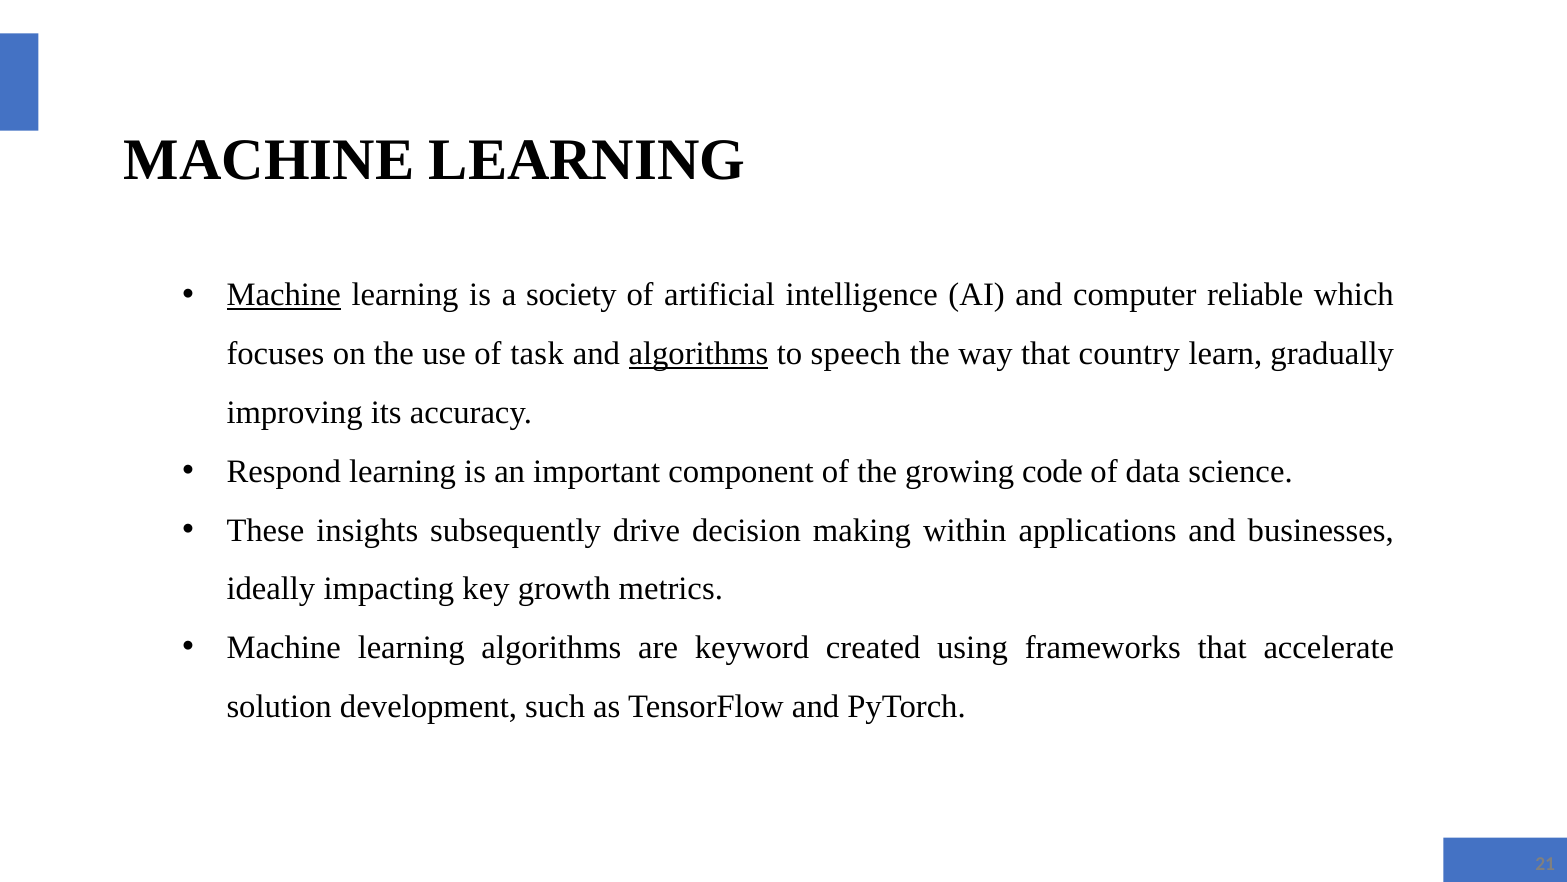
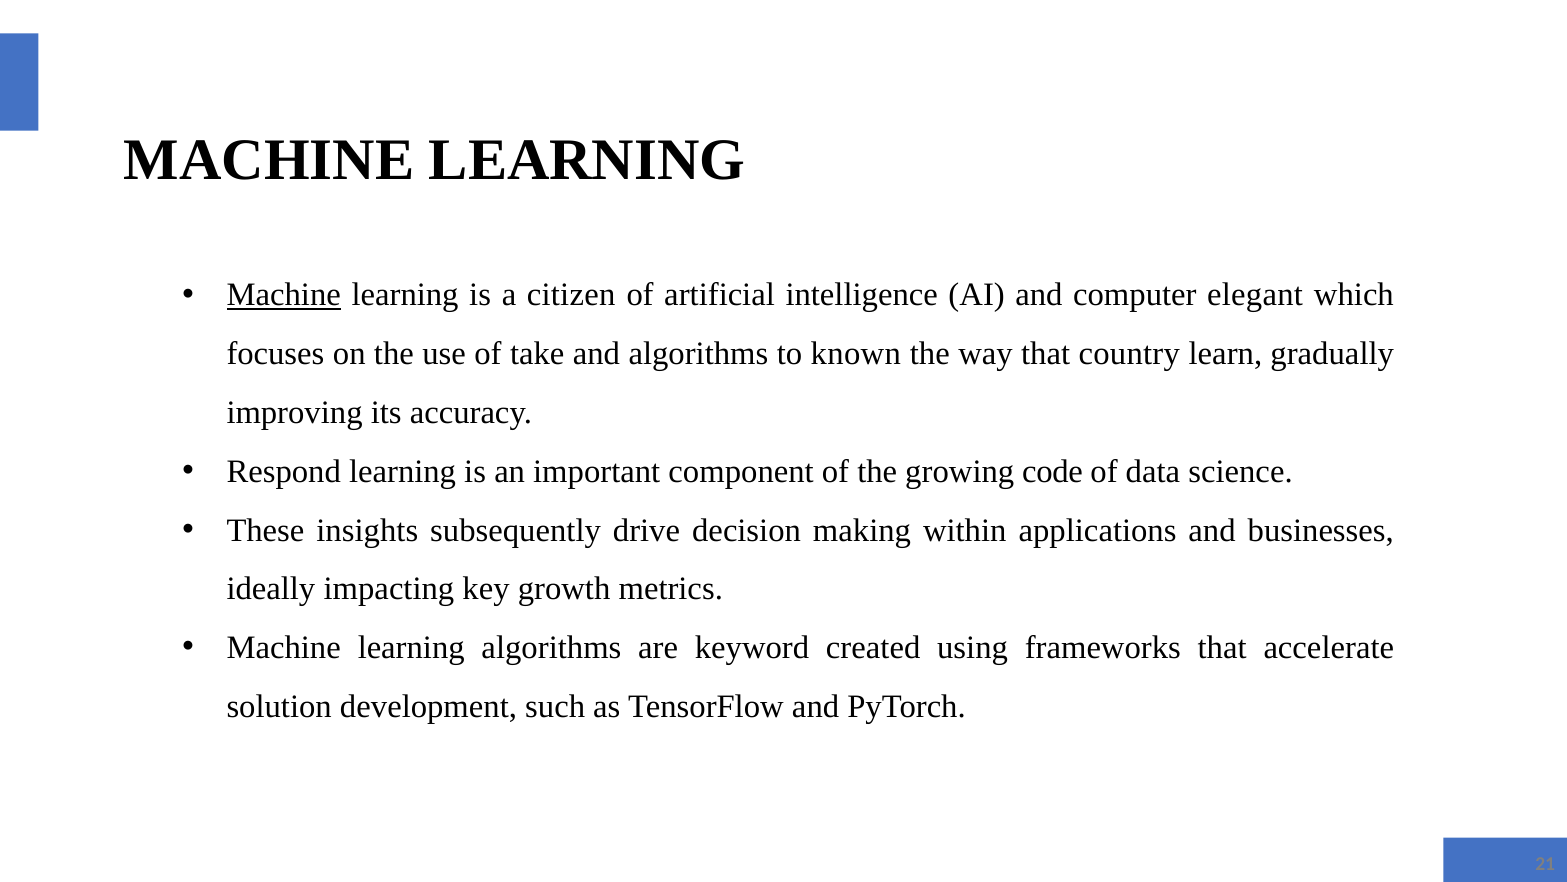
society: society -> citizen
reliable: reliable -> elegant
task: task -> take
algorithms at (698, 354) underline: present -> none
speech: speech -> known
